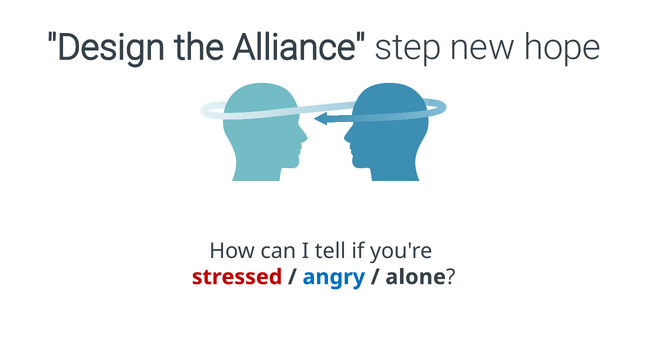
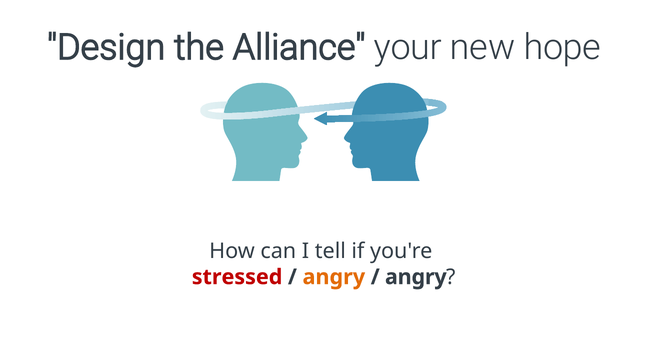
step: step -> your
angry at (334, 277) colour: blue -> orange
alone at (416, 277): alone -> angry
